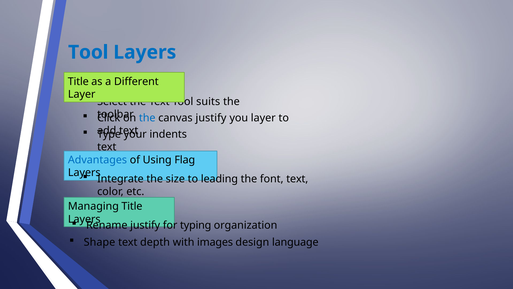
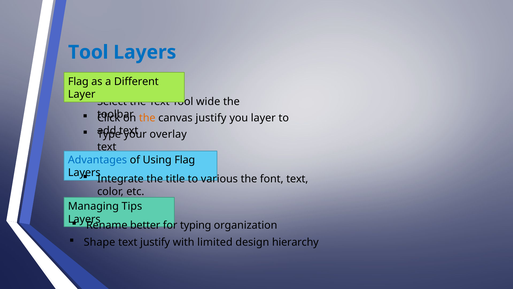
Title at (78, 81): Title -> Flag
suits: suits -> wide
the at (147, 118) colour: blue -> orange
indents: indents -> overlay
size: size -> title
leading: leading -> various
Managing Title: Title -> Tips
Rename justify: justify -> better
text depth: depth -> justify
images: images -> limited
language: language -> hierarchy
